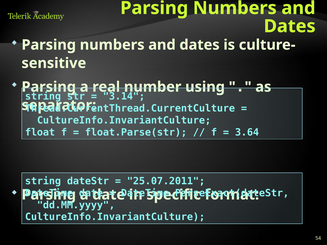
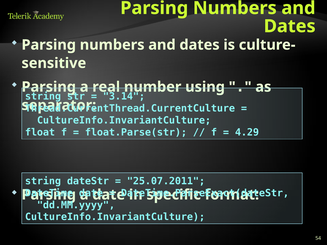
3.64: 3.64 -> 4.29
